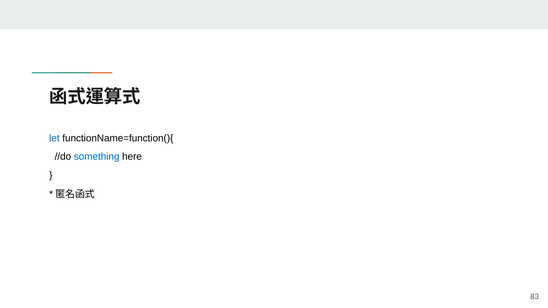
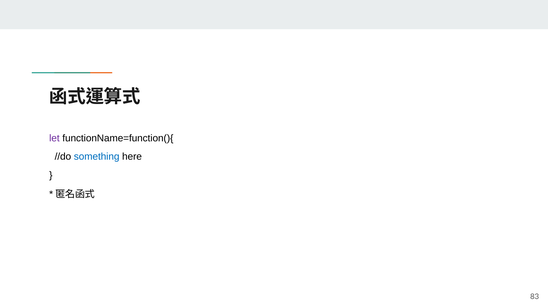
let colour: blue -> purple
